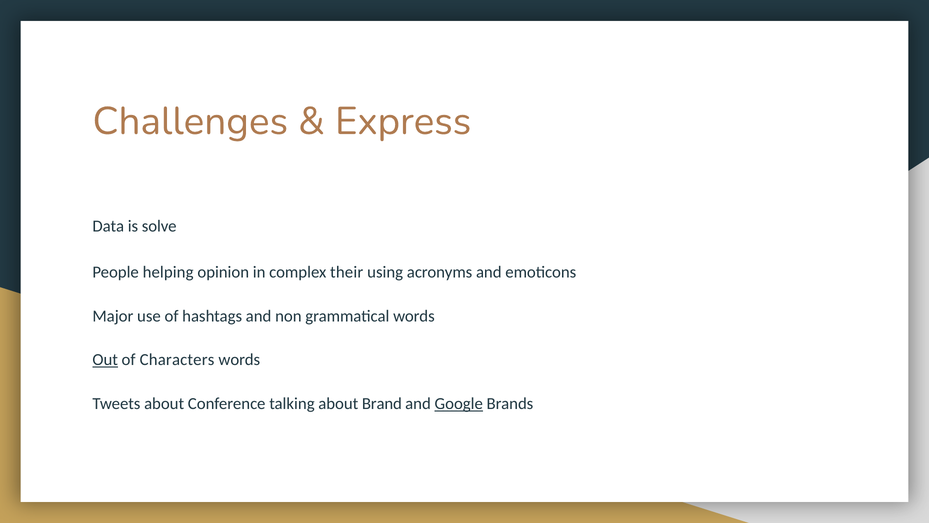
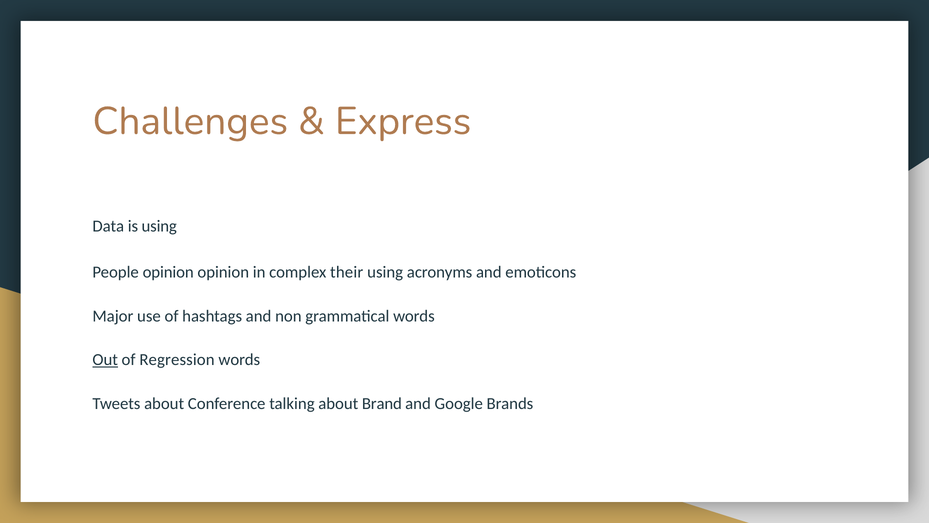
is solve: solve -> using
People helping: helping -> opinion
Characters: Characters -> Regression
Google underline: present -> none
